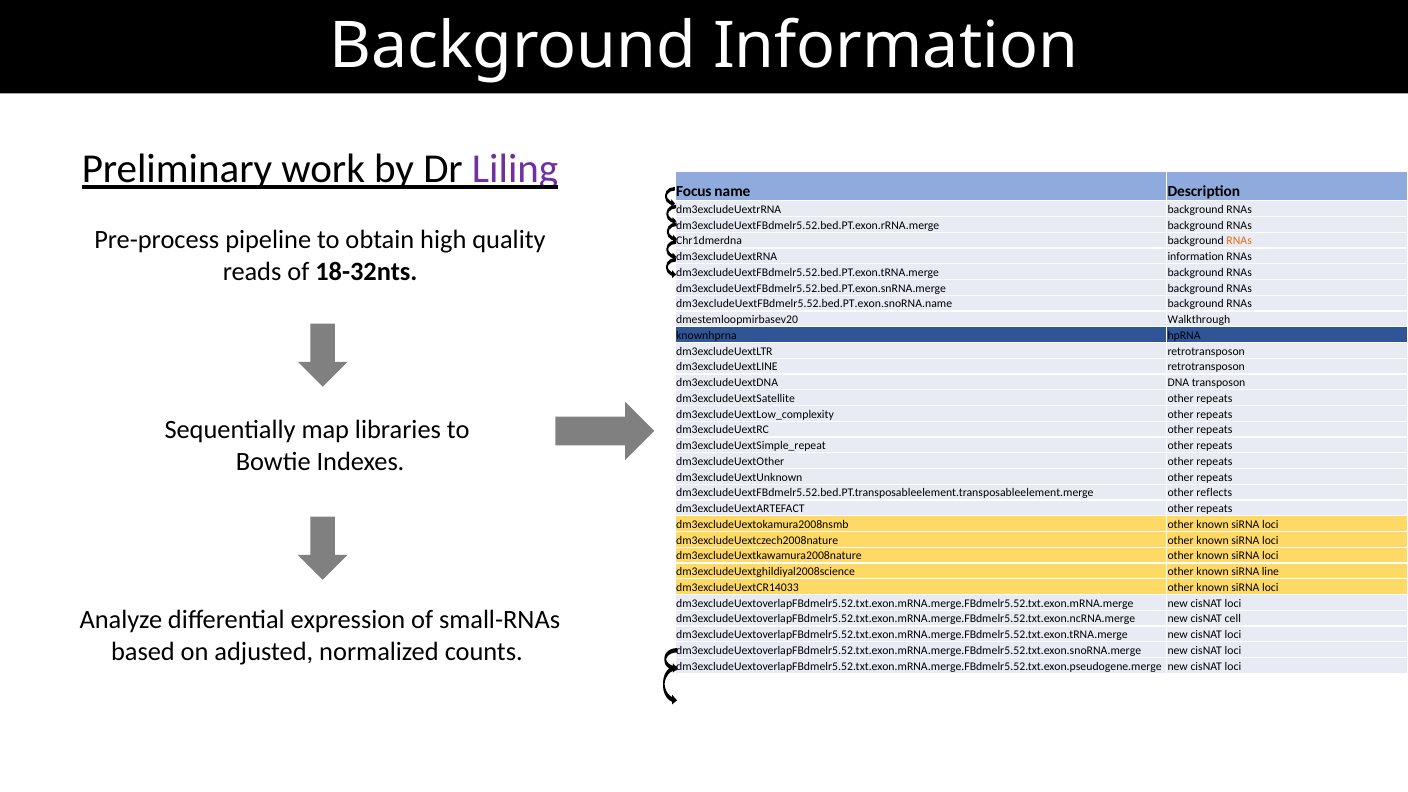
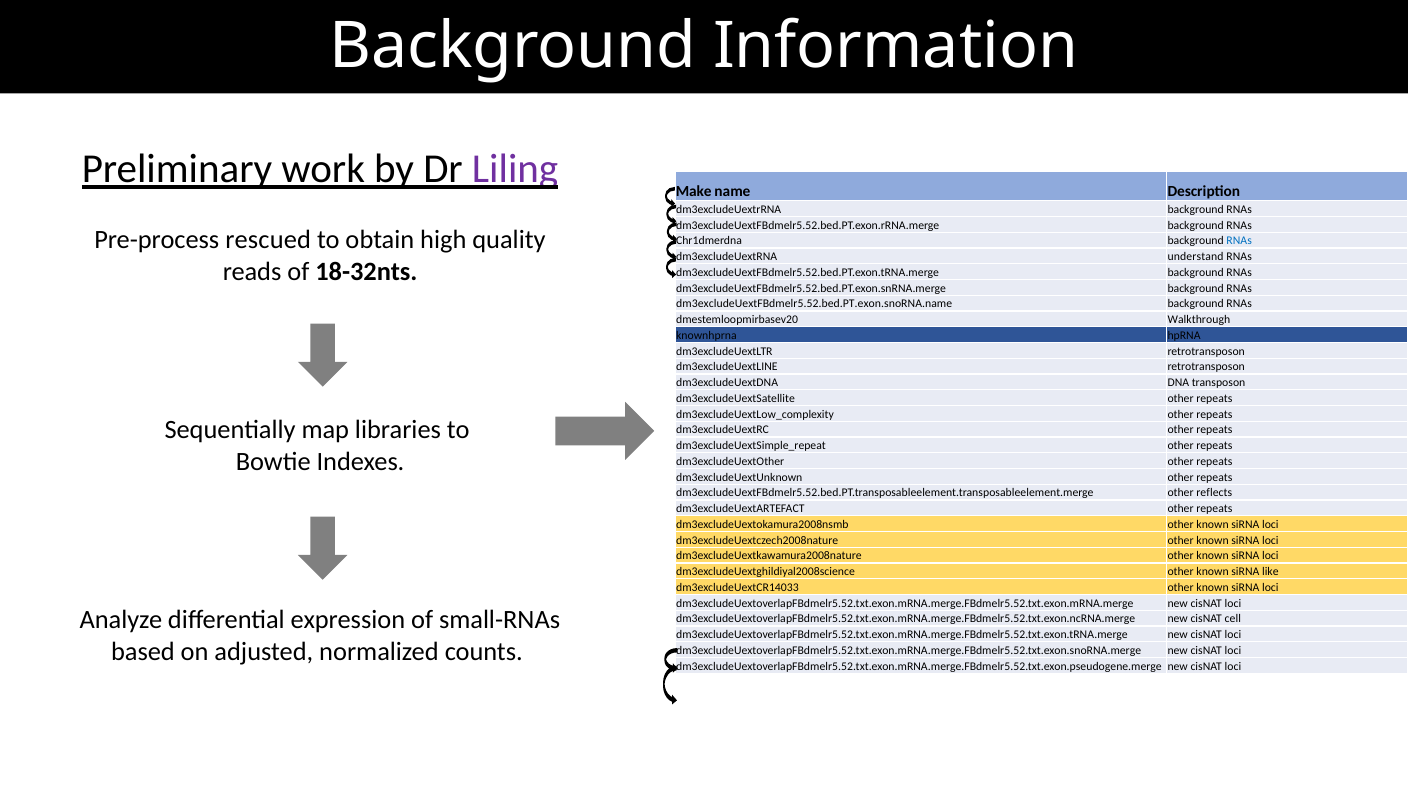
Focus: Focus -> Make
pipeline: pipeline -> rescued
RNAs at (1239, 241) colour: orange -> blue
dm3excludeUextRNA information: information -> understand
line: line -> like
